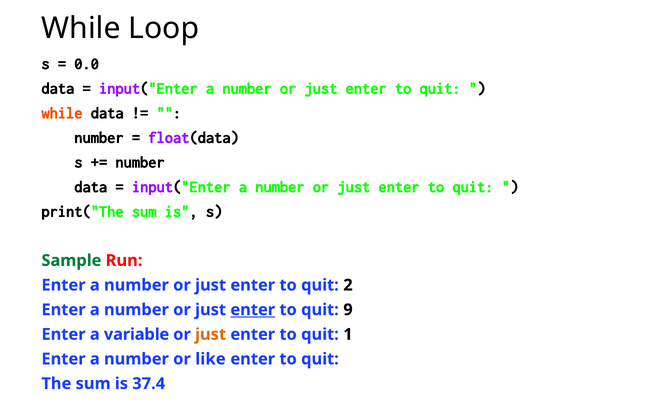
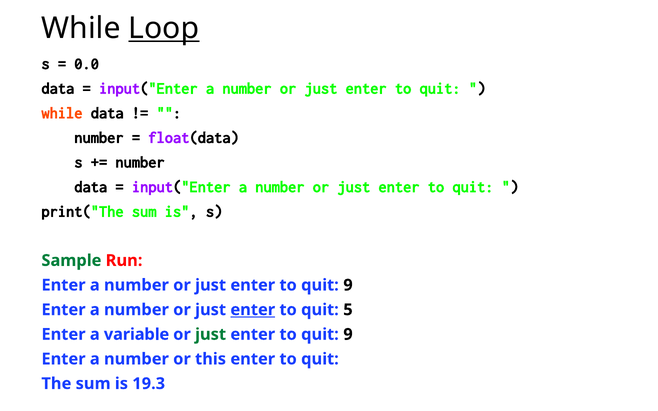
Loop underline: none -> present
2 at (348, 285): 2 -> 9
9: 9 -> 5
just at (211, 335) colour: orange -> green
1 at (348, 335): 1 -> 9
like: like -> this
37.4: 37.4 -> 19.3
